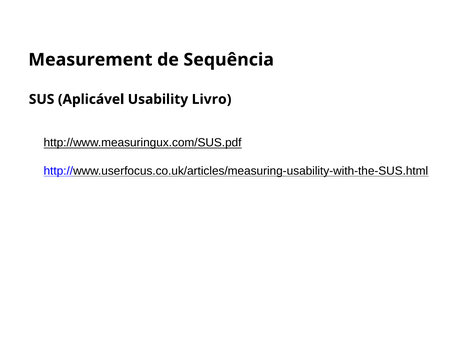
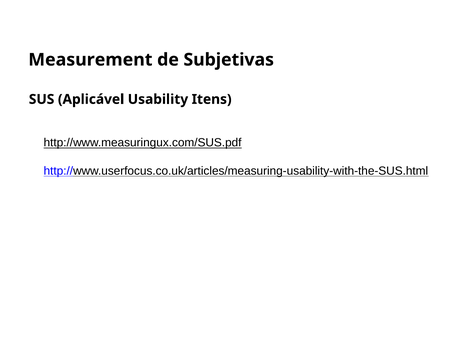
Sequência: Sequência -> Subjetivas
Livro: Livro -> Itens
